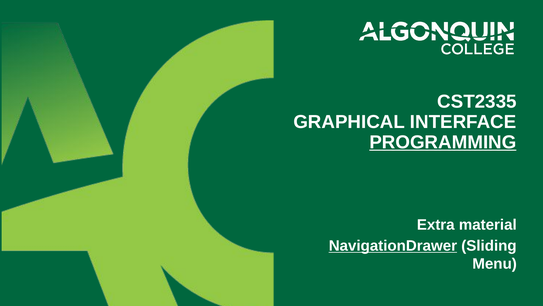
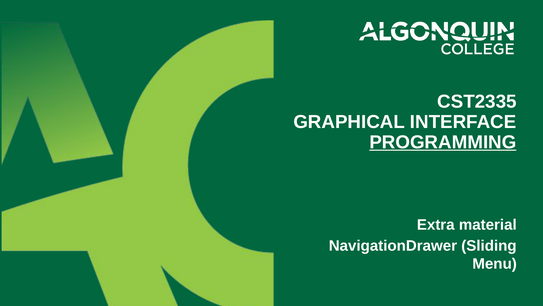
NavigationDrawer underline: present -> none
